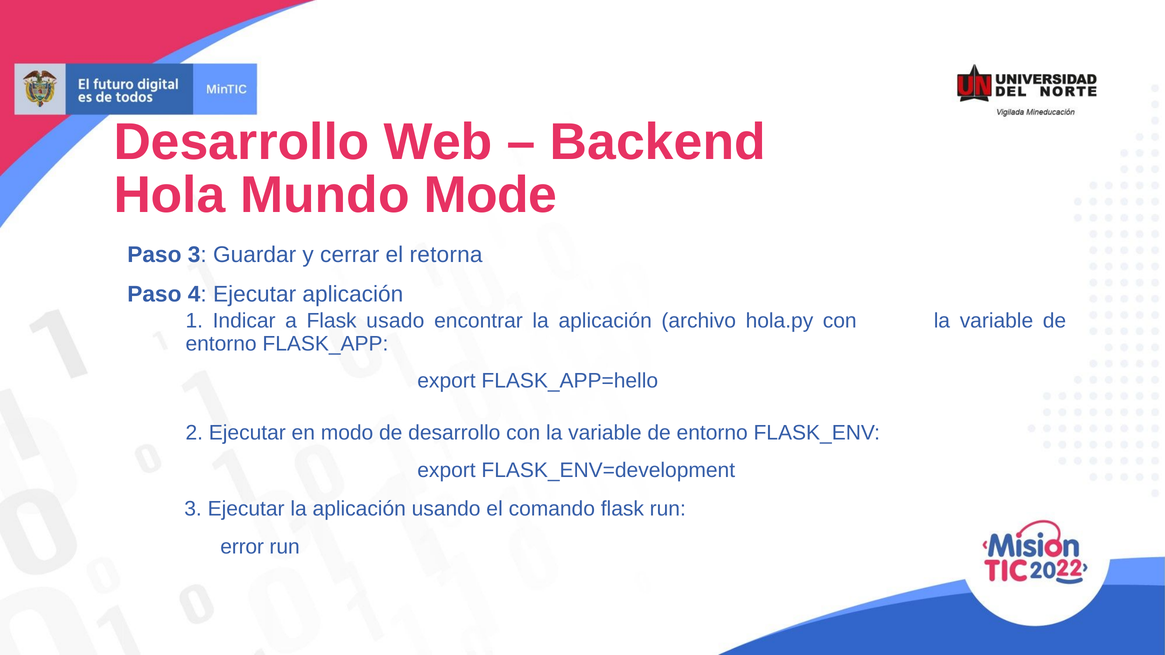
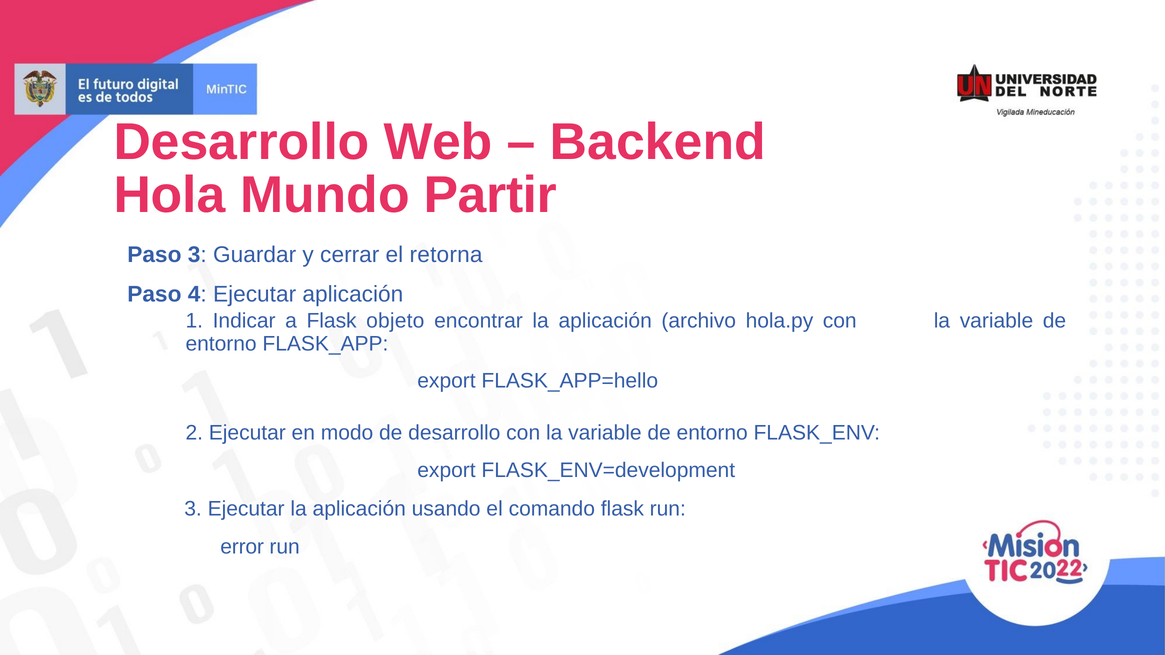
Mode: Mode -> Partir
usado: usado -> objeto
